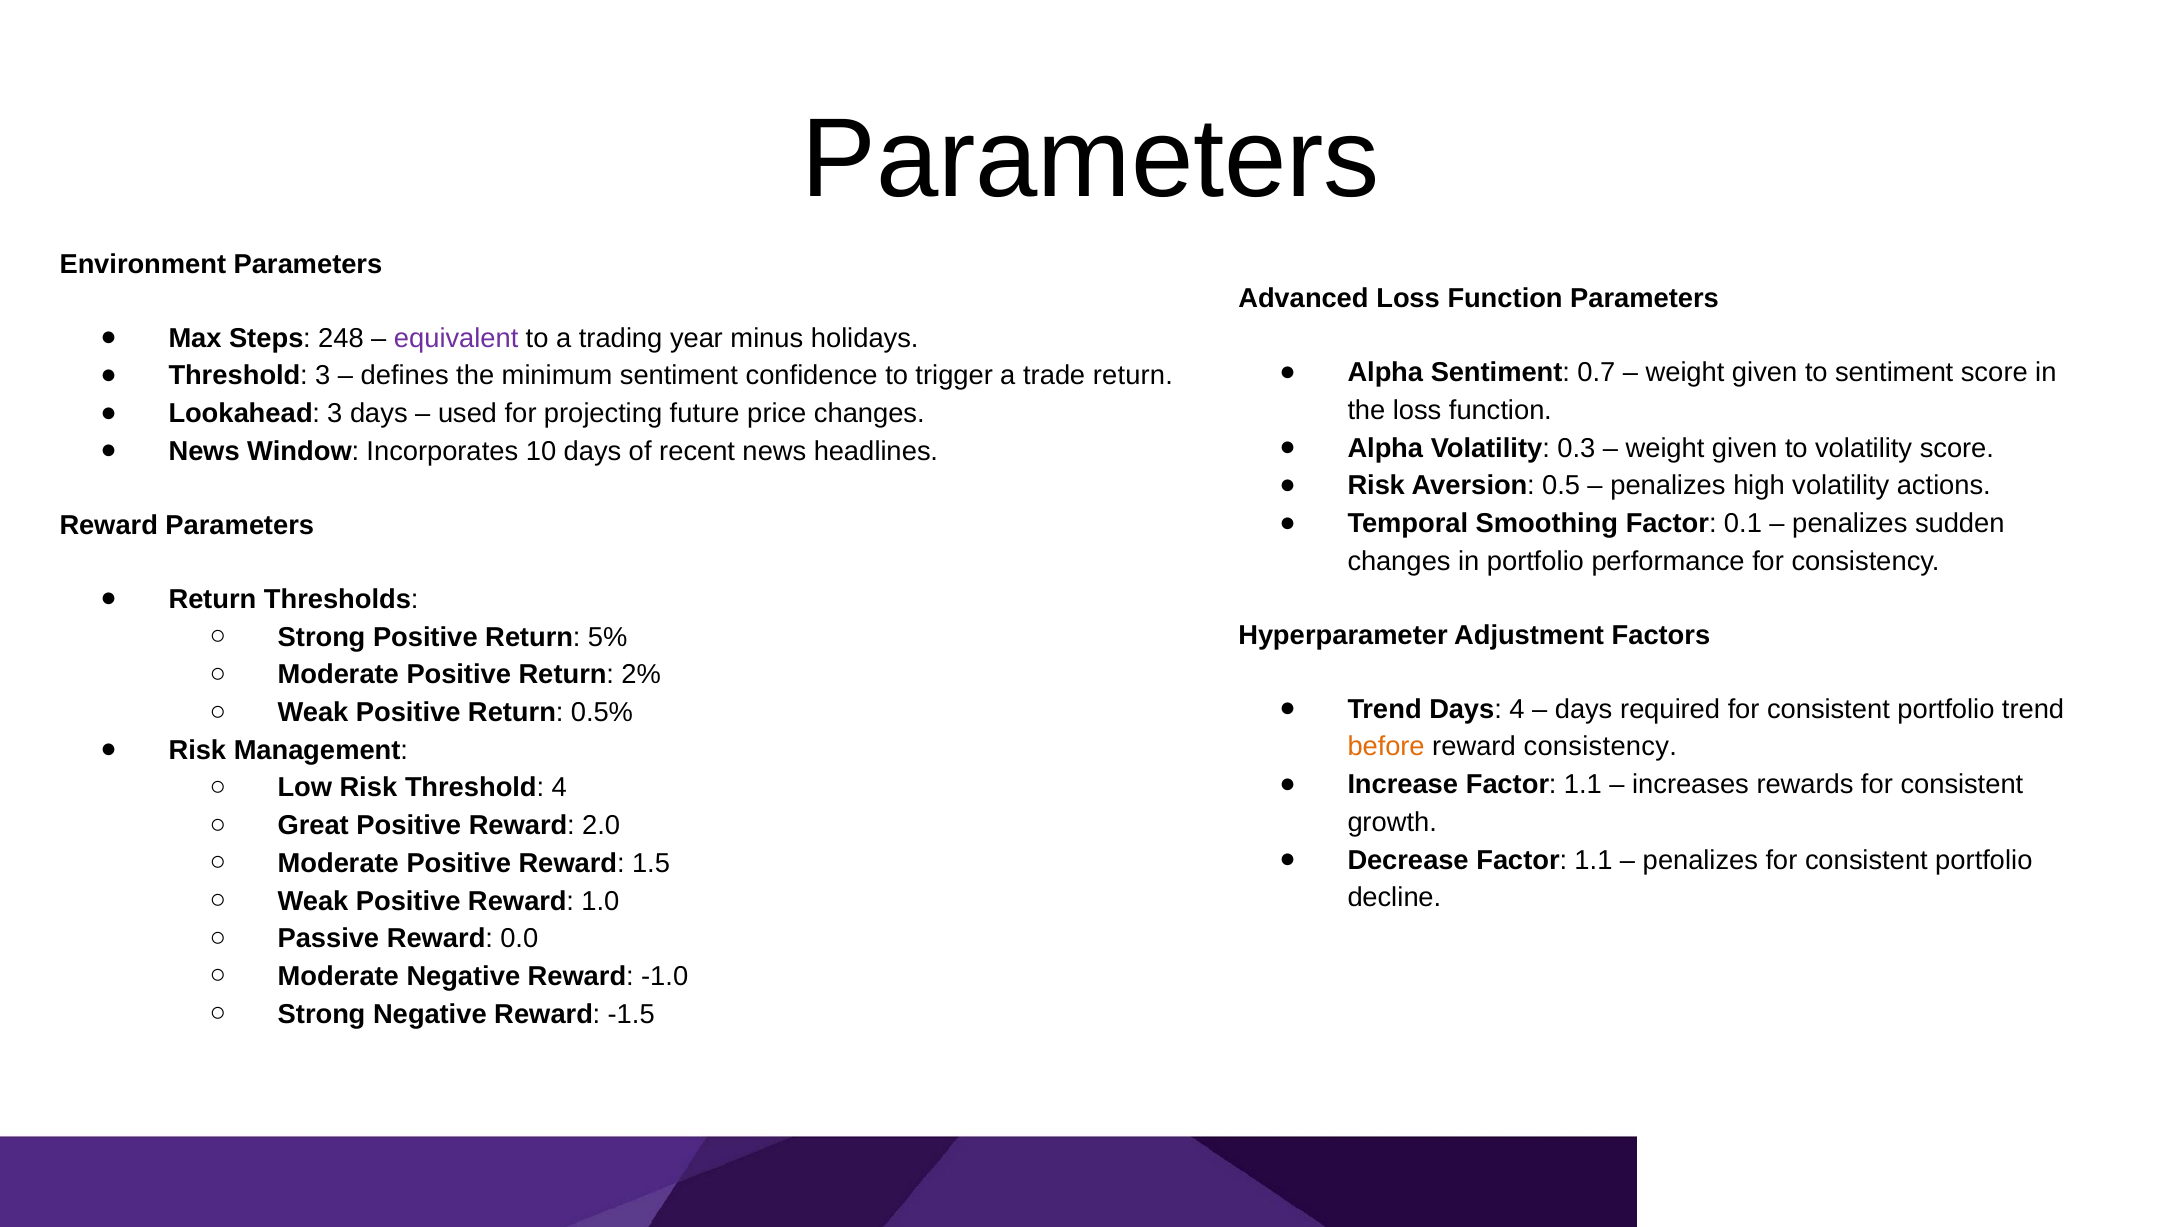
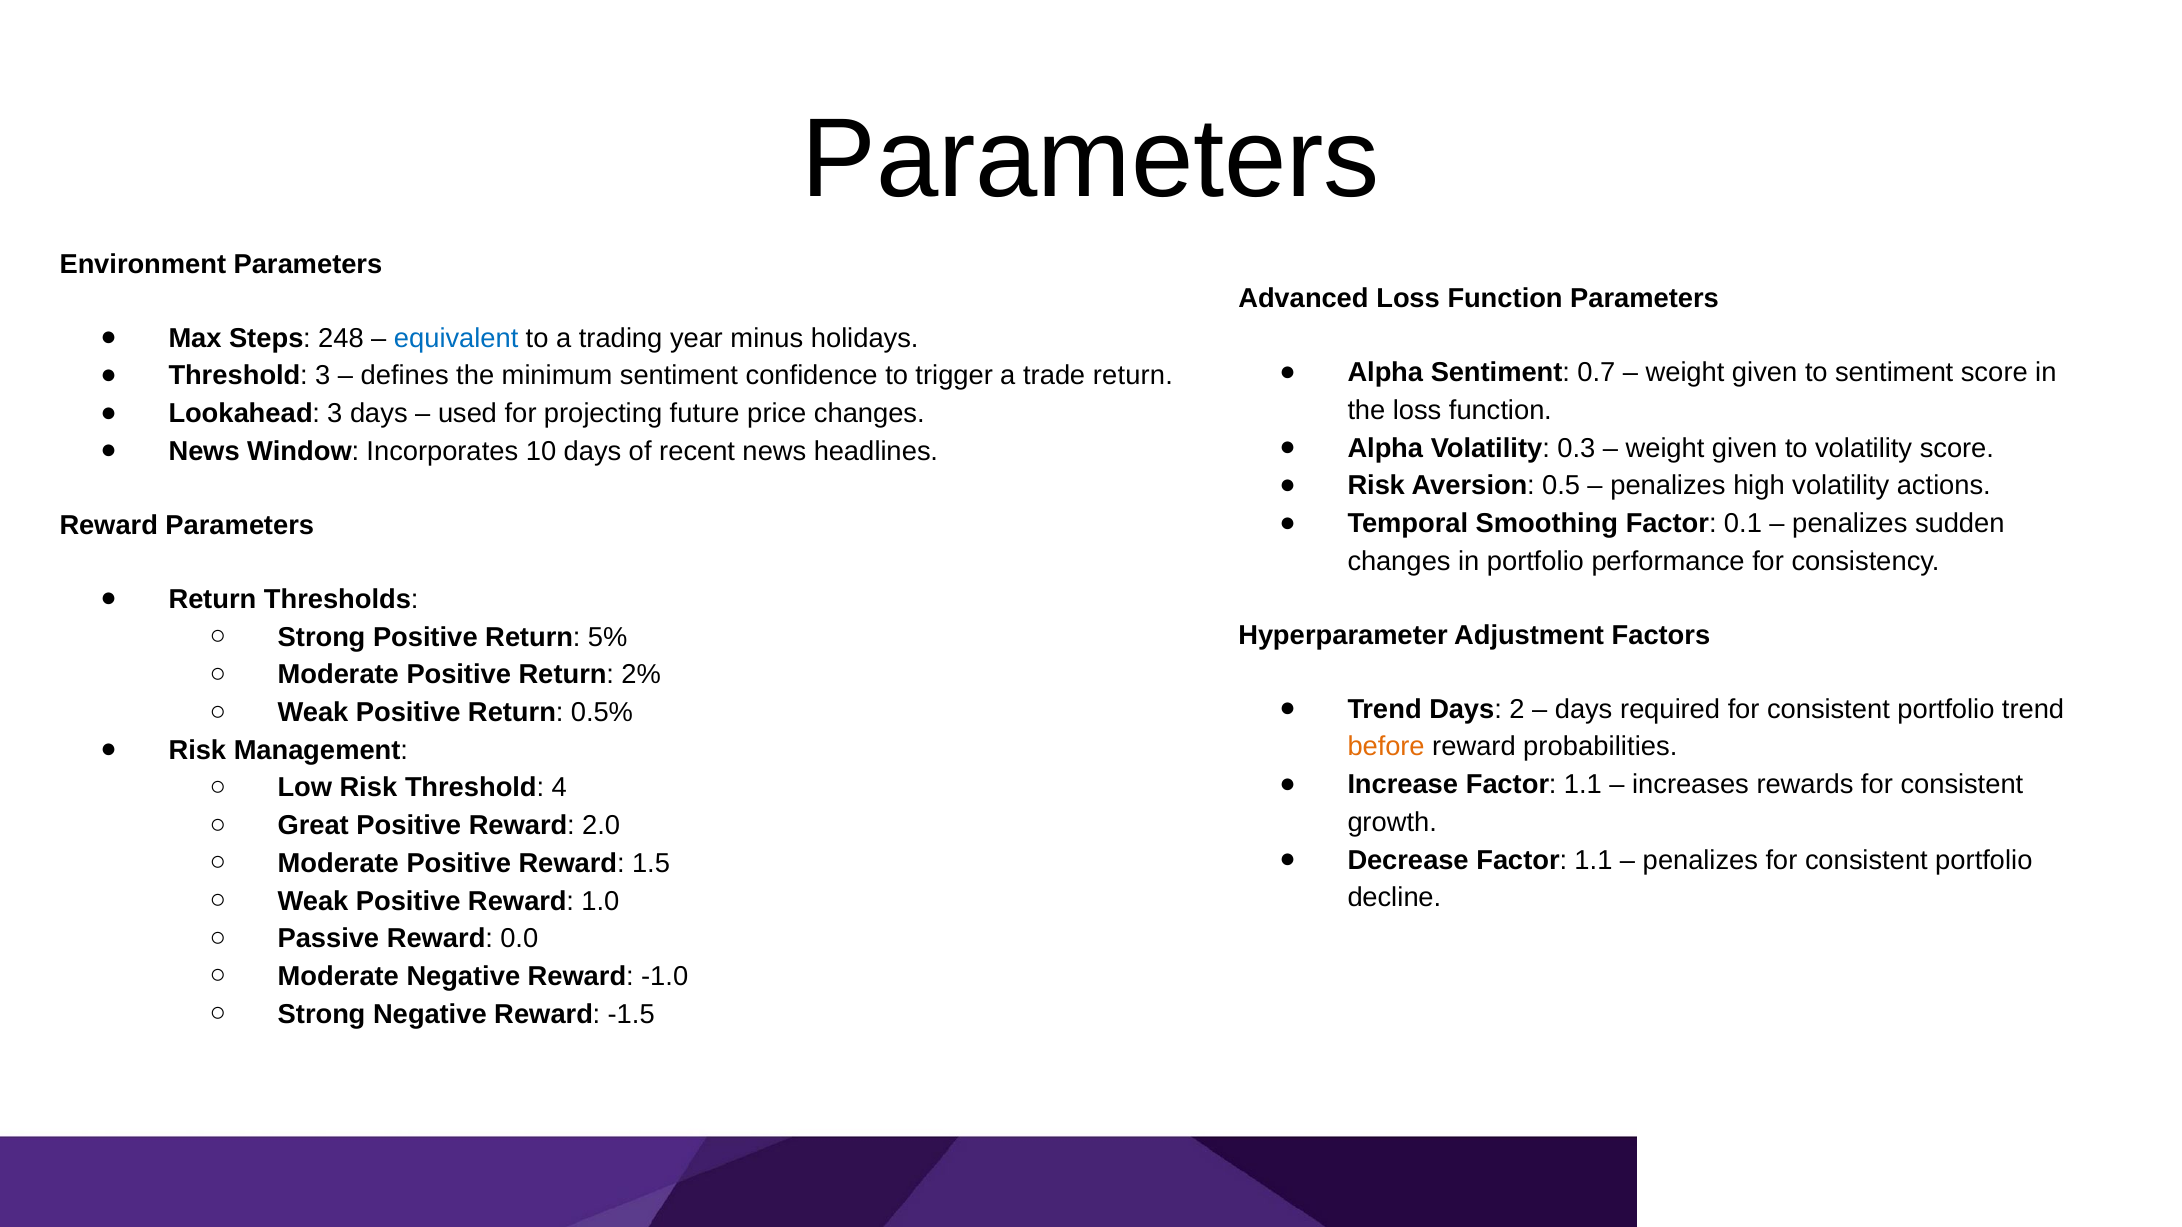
equivalent colour: purple -> blue
Days 4: 4 -> 2
reward consistency: consistency -> probabilities
